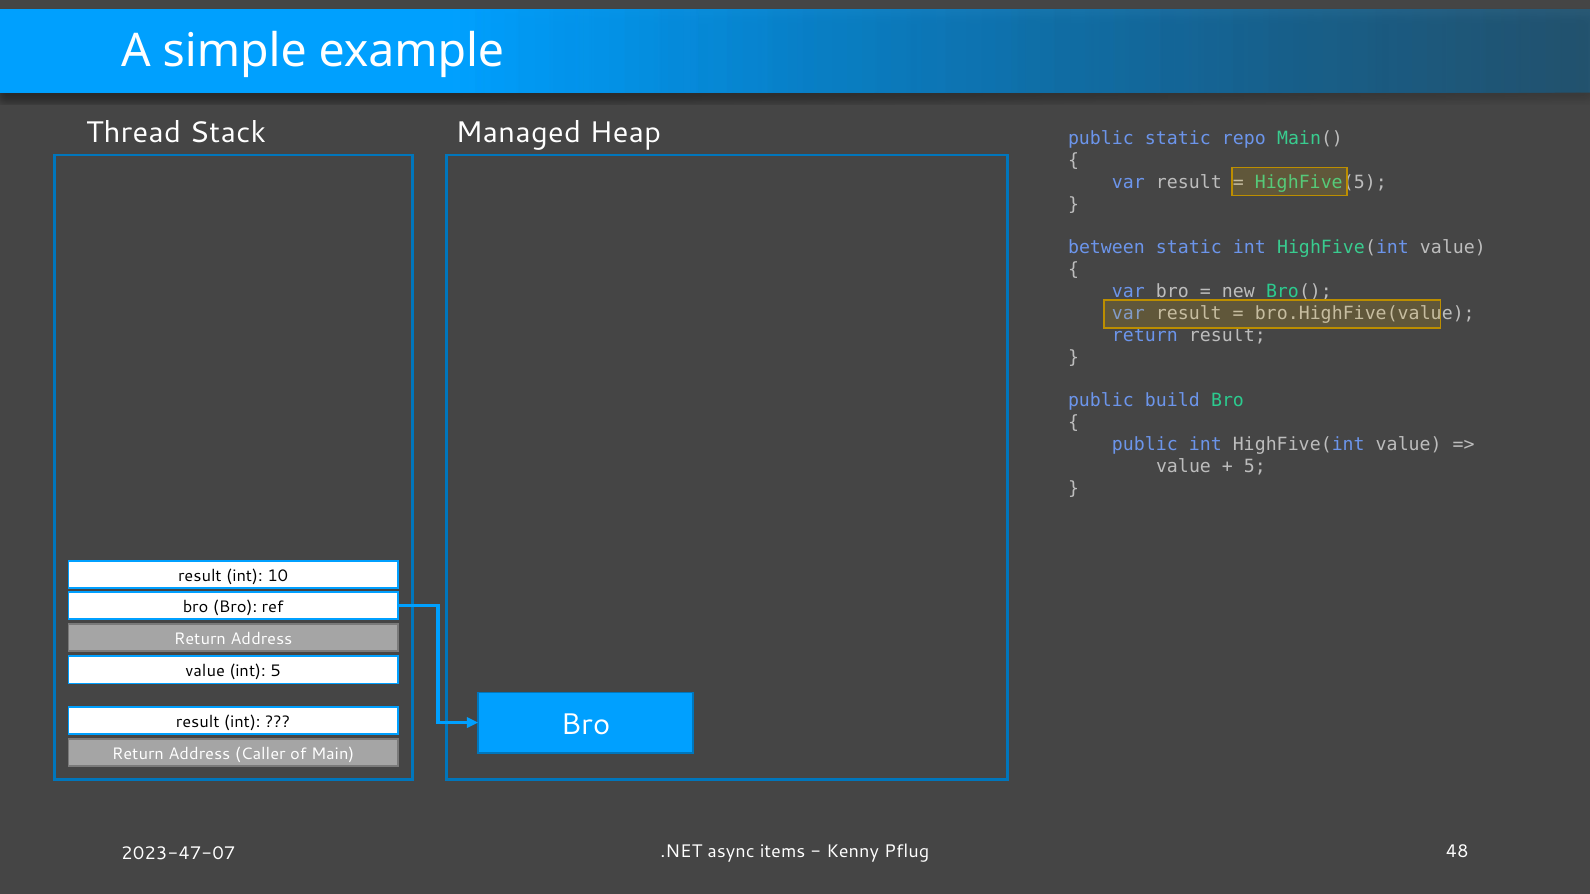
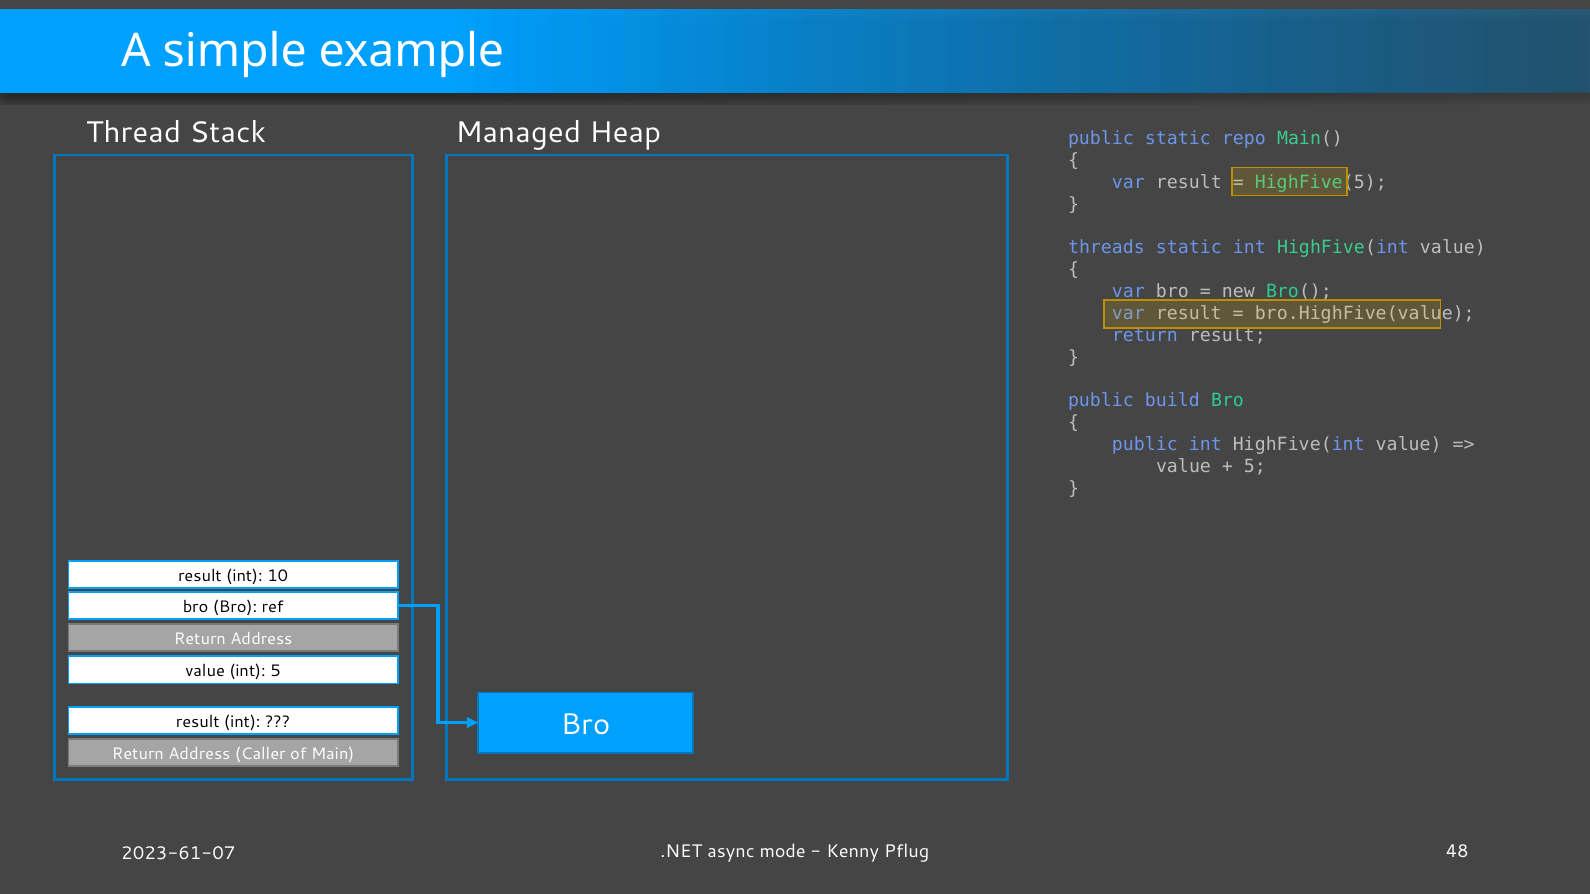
between: between -> threads
items: items -> mode
2023-47-07: 2023-47-07 -> 2023-61-07
